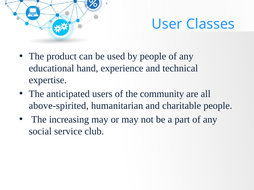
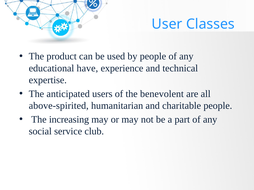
hand: hand -> have
community: community -> benevolent
